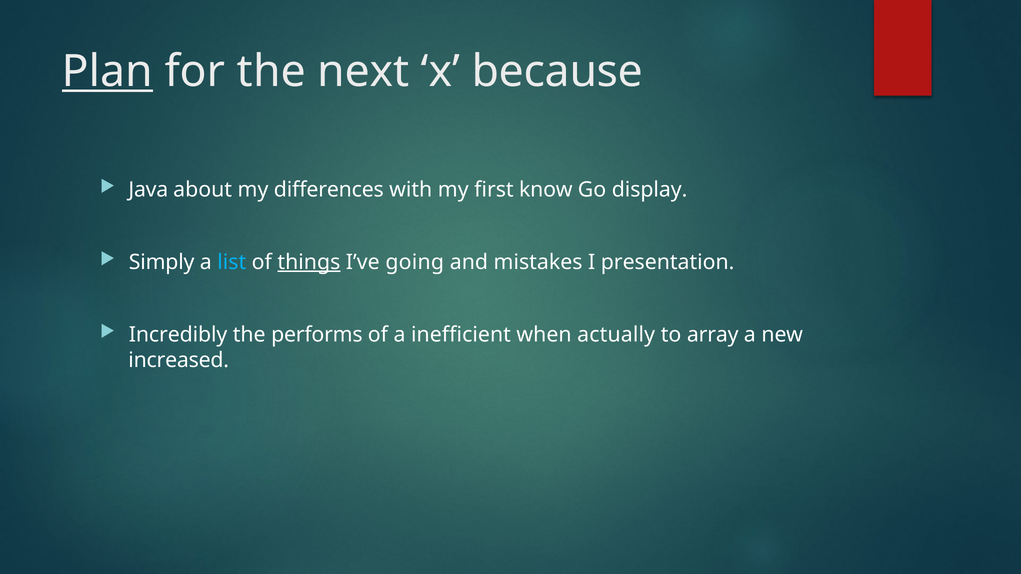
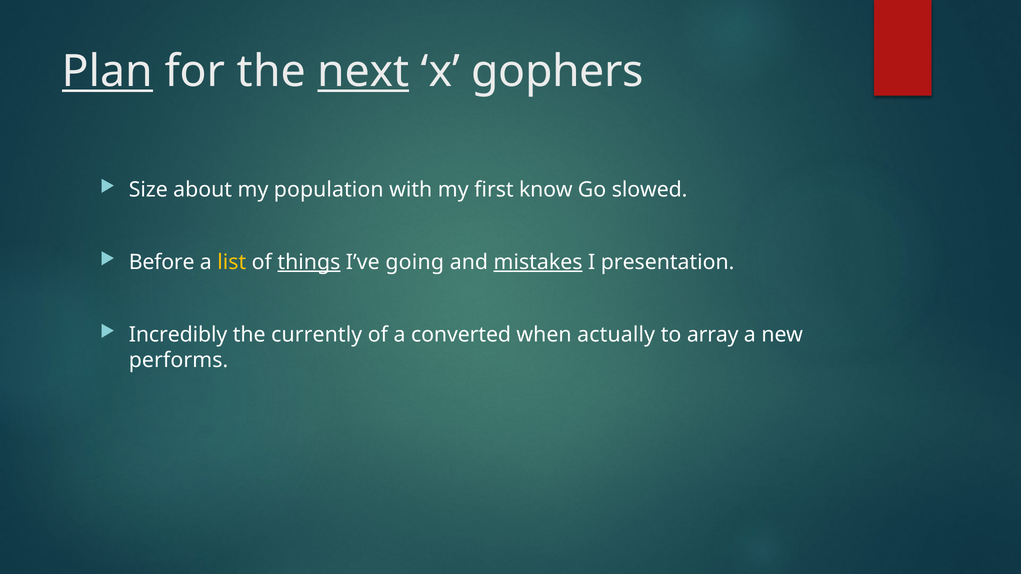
next underline: none -> present
because: because -> gophers
Java: Java -> Size
differences: differences -> population
display: display -> slowed
Simply: Simply -> Before
list colour: light blue -> yellow
mistakes underline: none -> present
performs: performs -> currently
inefficient: inefficient -> converted
increased: increased -> performs
